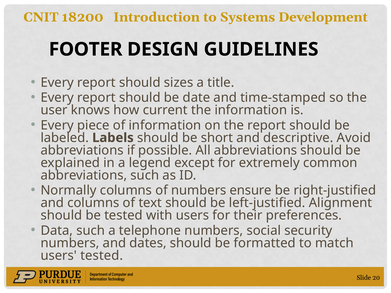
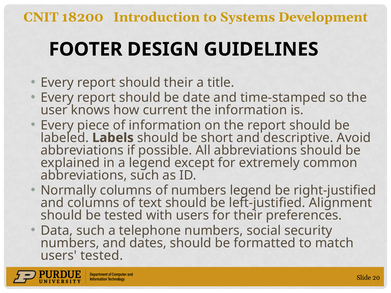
should sizes: sizes -> their
numbers ensure: ensure -> legend
